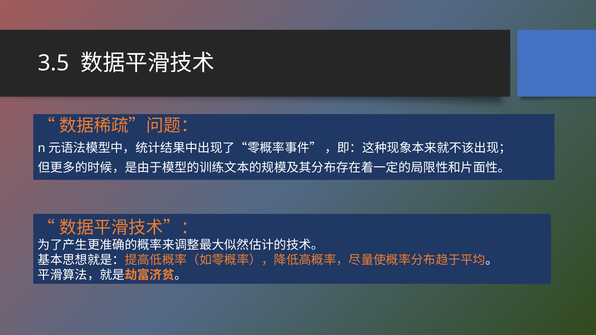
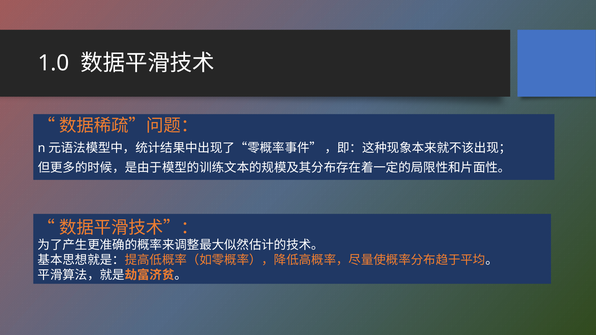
3.5: 3.5 -> 1.0
